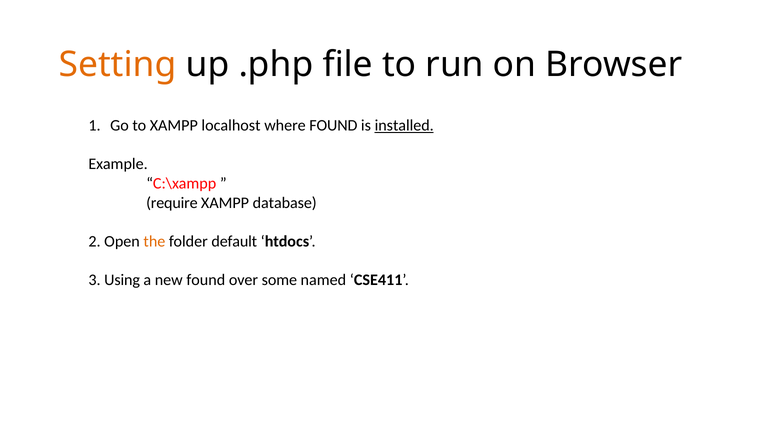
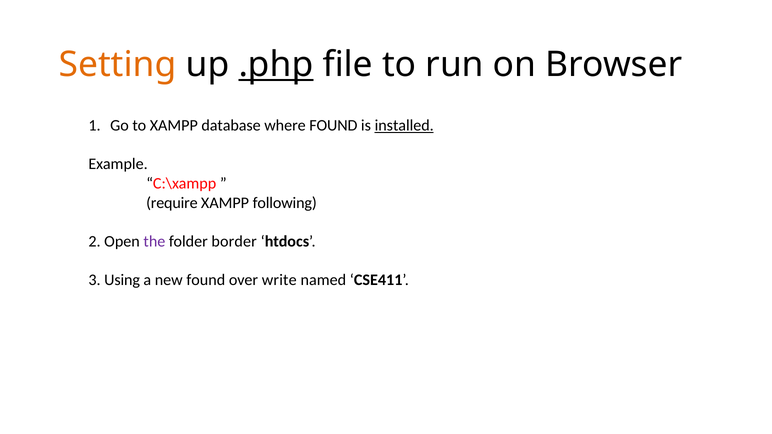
.php underline: none -> present
localhost: localhost -> database
database: database -> following
the colour: orange -> purple
default: default -> border
some: some -> write
